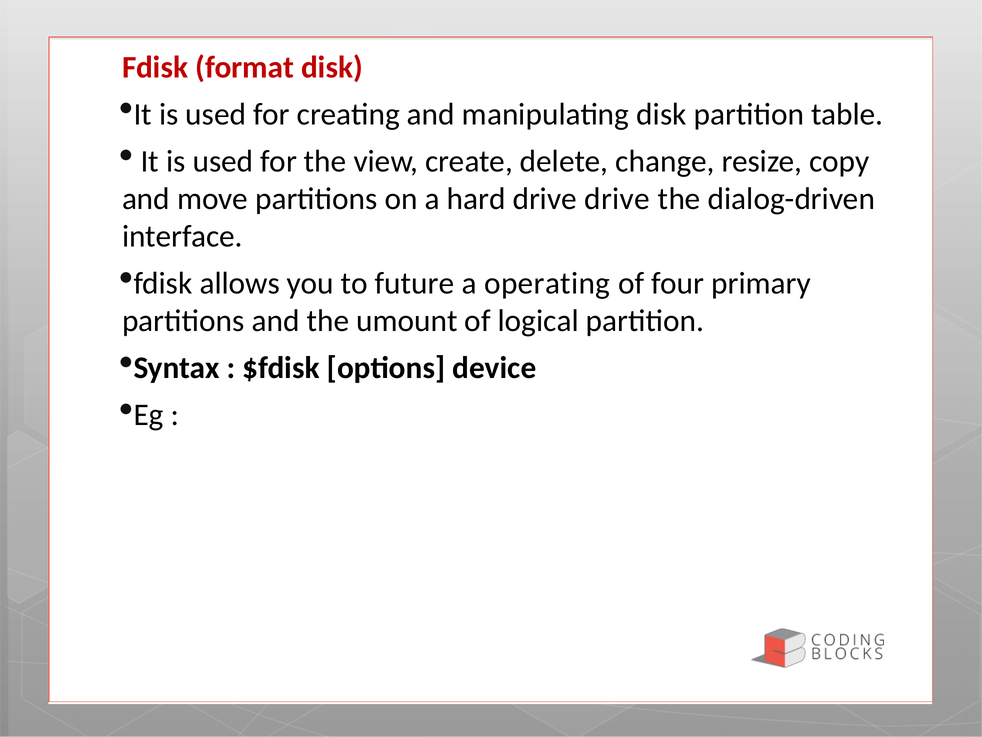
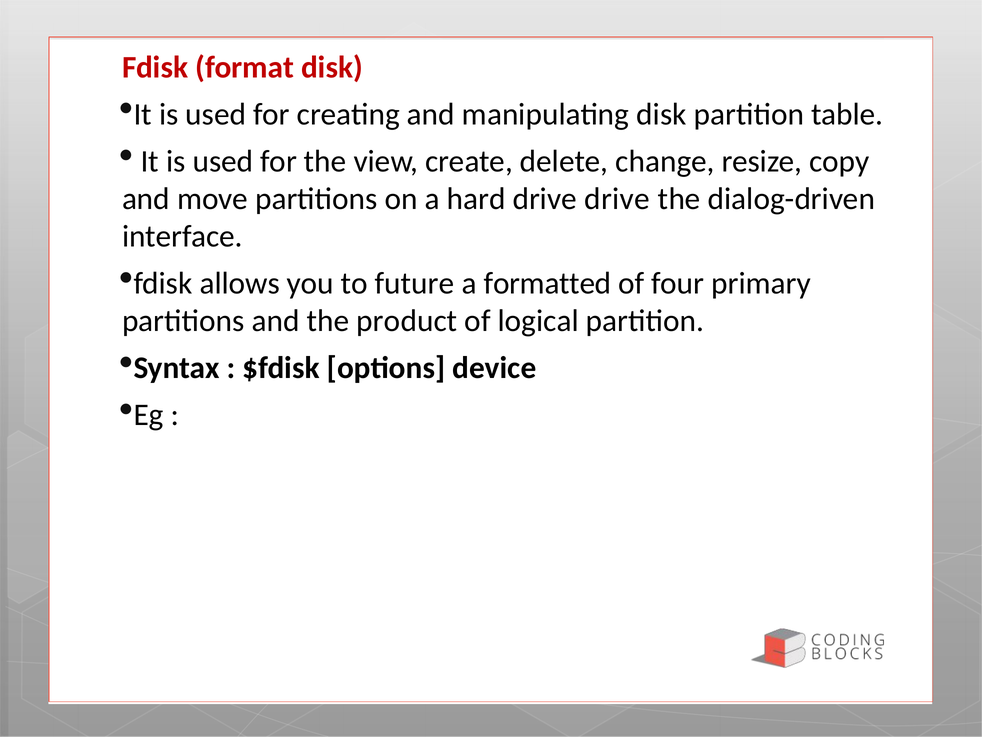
operating: operating -> formatted
umount: umount -> product
